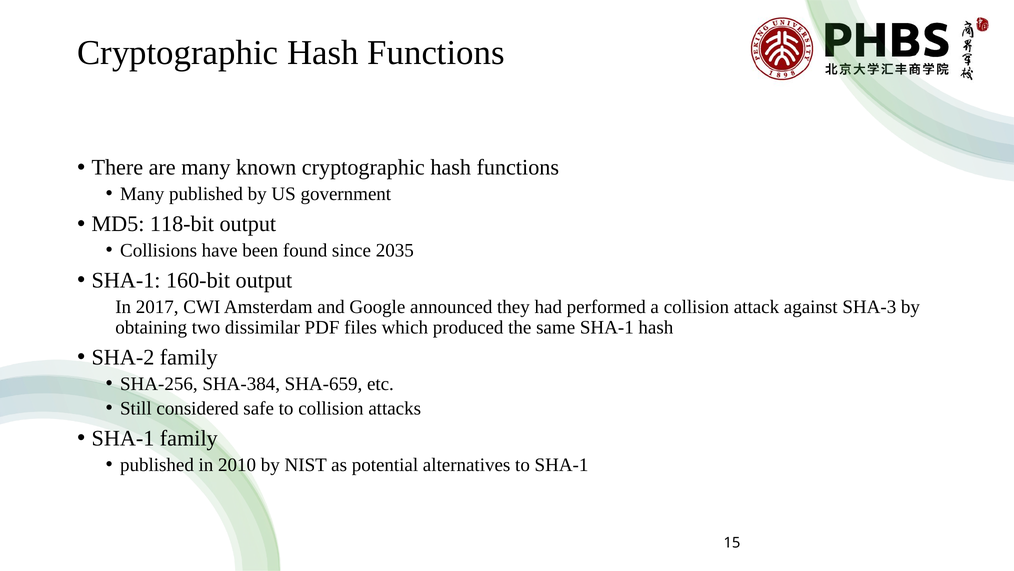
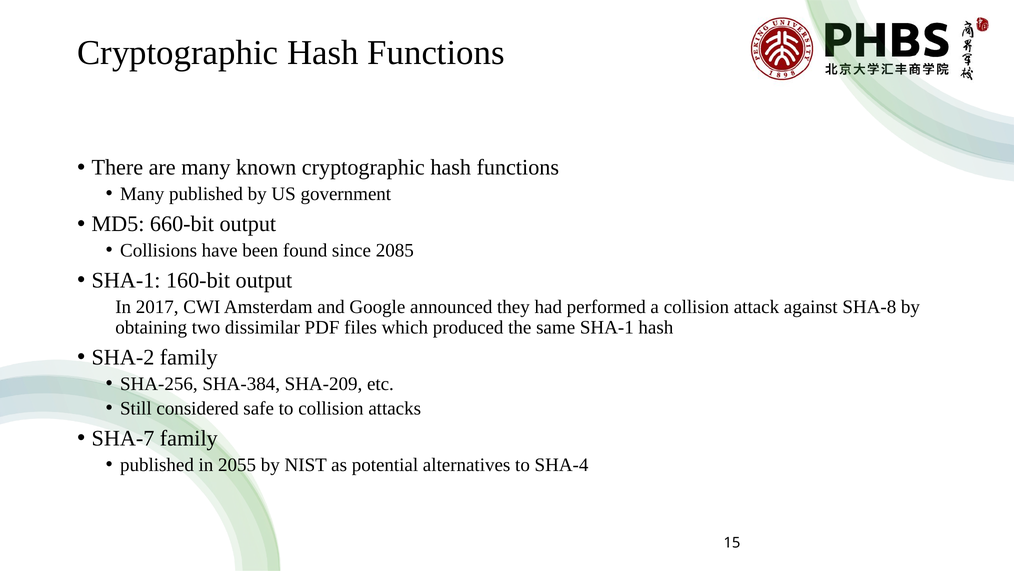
118-bit: 118-bit -> 660-bit
2035: 2035 -> 2085
SHA-3: SHA-3 -> SHA-8
SHA-659: SHA-659 -> SHA-209
SHA-1 at (123, 438): SHA-1 -> SHA-7
2010: 2010 -> 2055
to SHA-1: SHA-1 -> SHA-4
